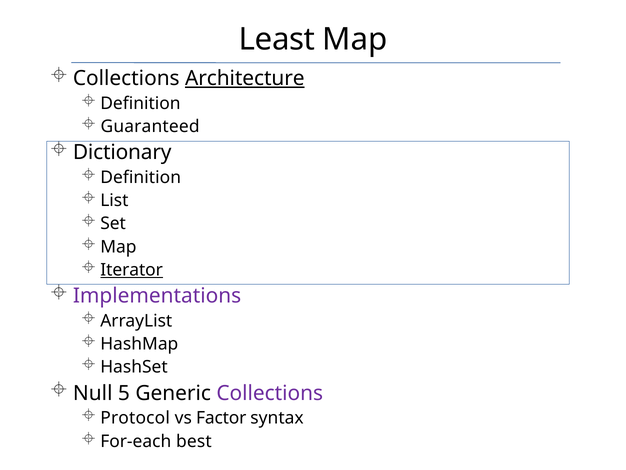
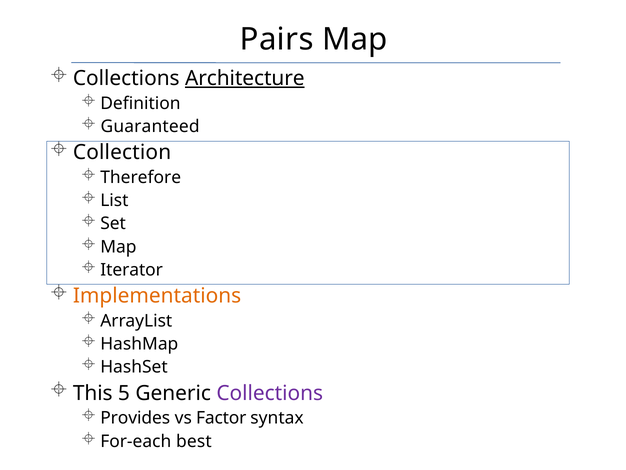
Least: Least -> Pairs
Dictionary: Dictionary -> Collection
Definition at (141, 177): Definition -> Therefore
Iterator underline: present -> none
Implementations colour: purple -> orange
Null: Null -> This
Protocol: Protocol -> Provides
